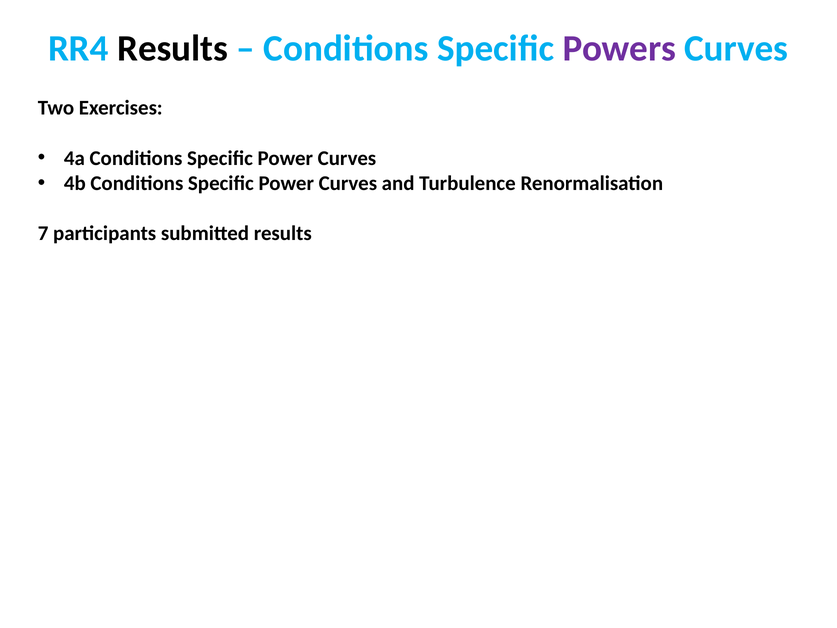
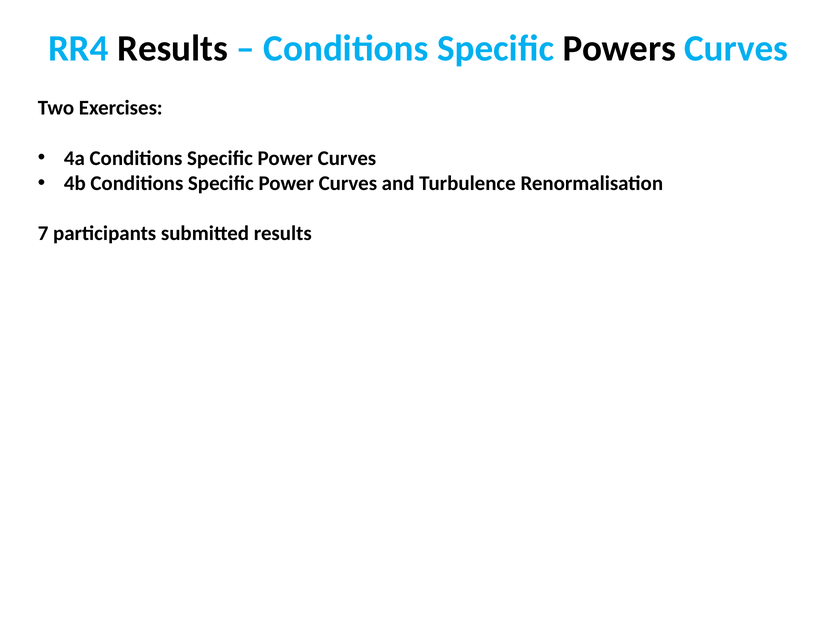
Powers colour: purple -> black
